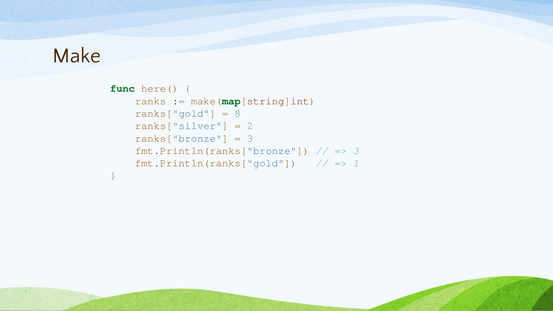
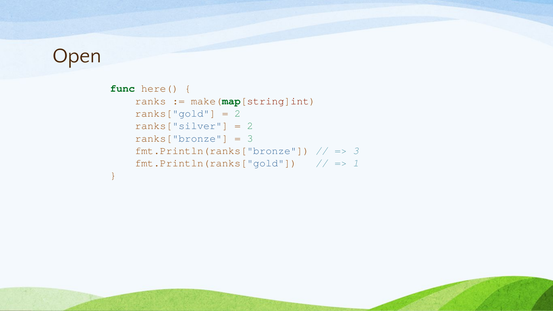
Make: Make -> Open
8 at (238, 113): 8 -> 2
